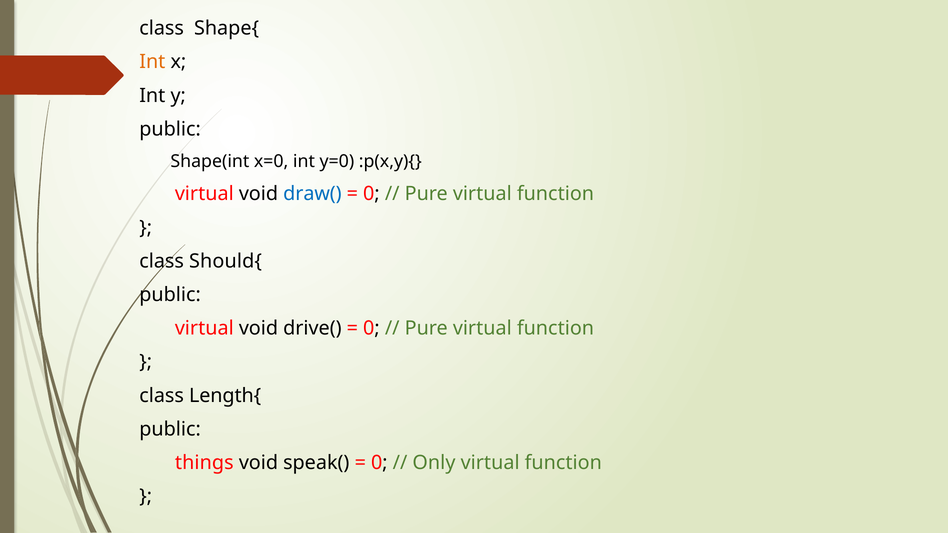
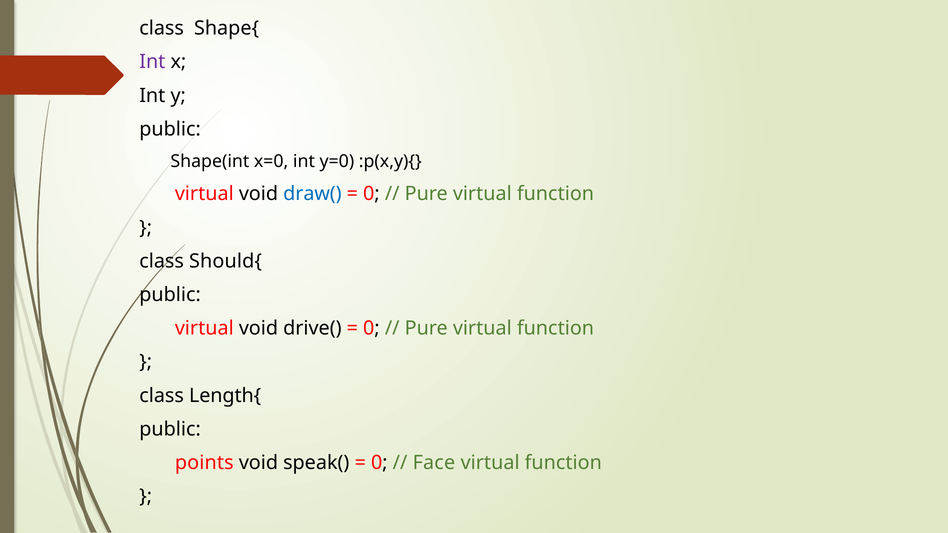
Int at (152, 62) colour: orange -> purple
things: things -> points
Only: Only -> Face
